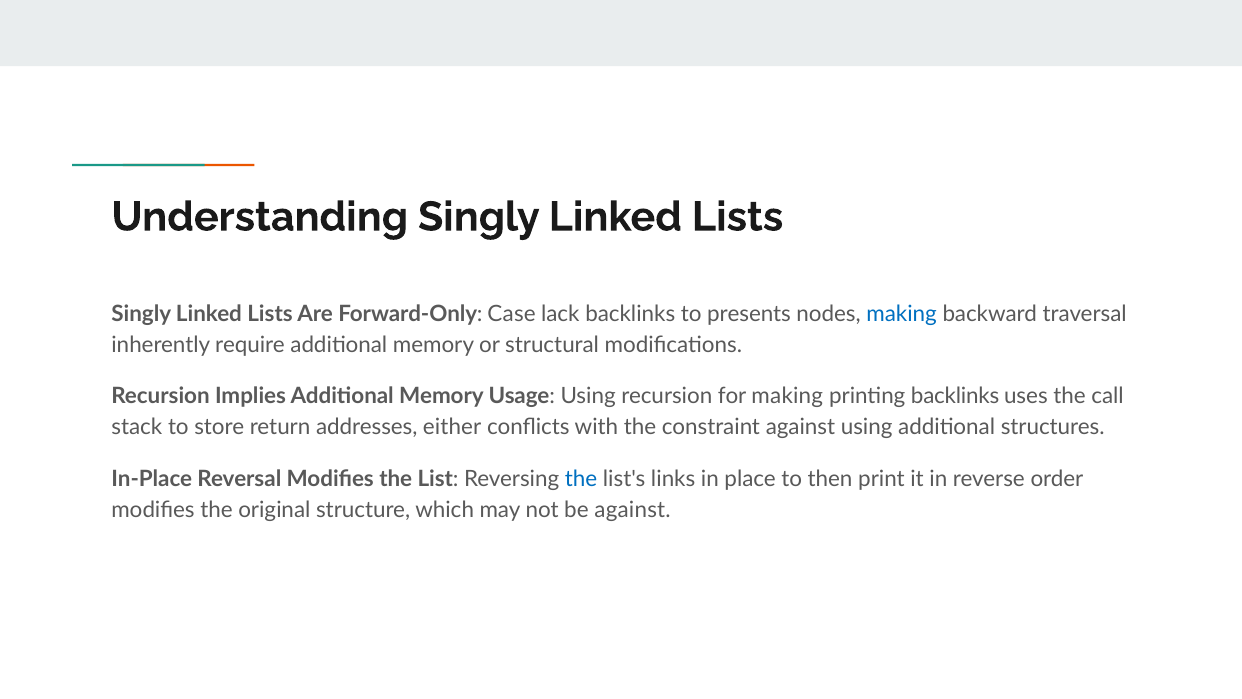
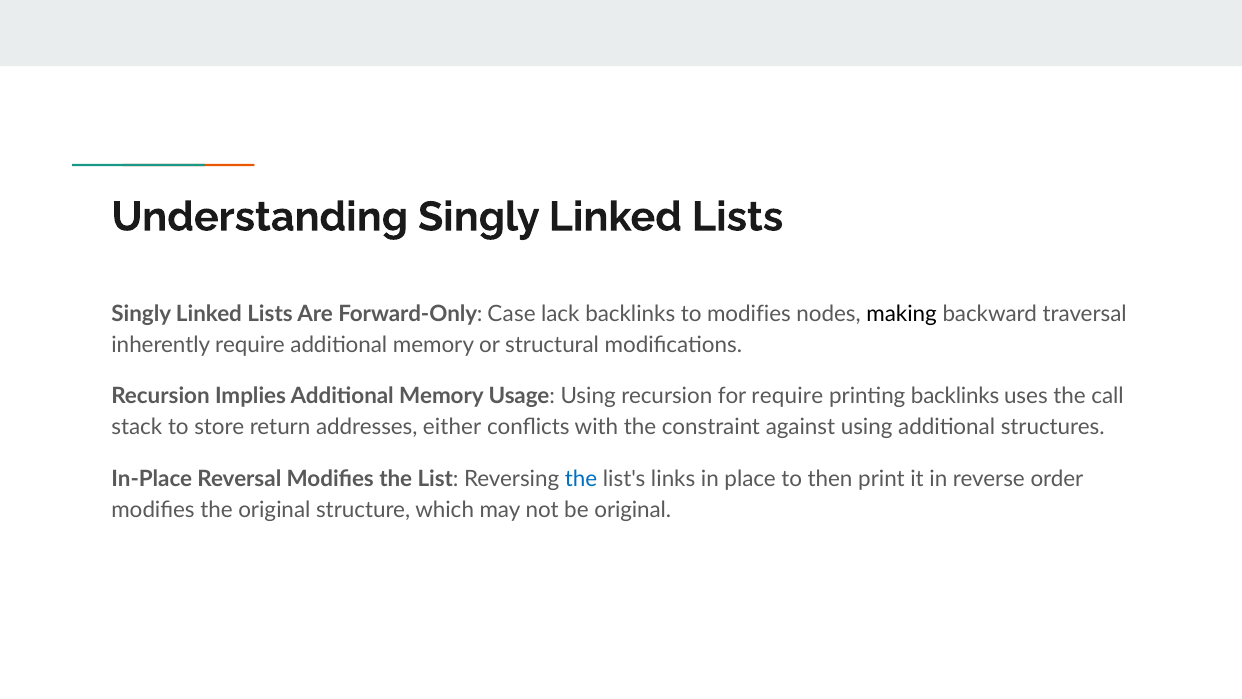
to presents: presents -> modifies
making at (902, 314) colour: blue -> black
for making: making -> require
be against: against -> original
